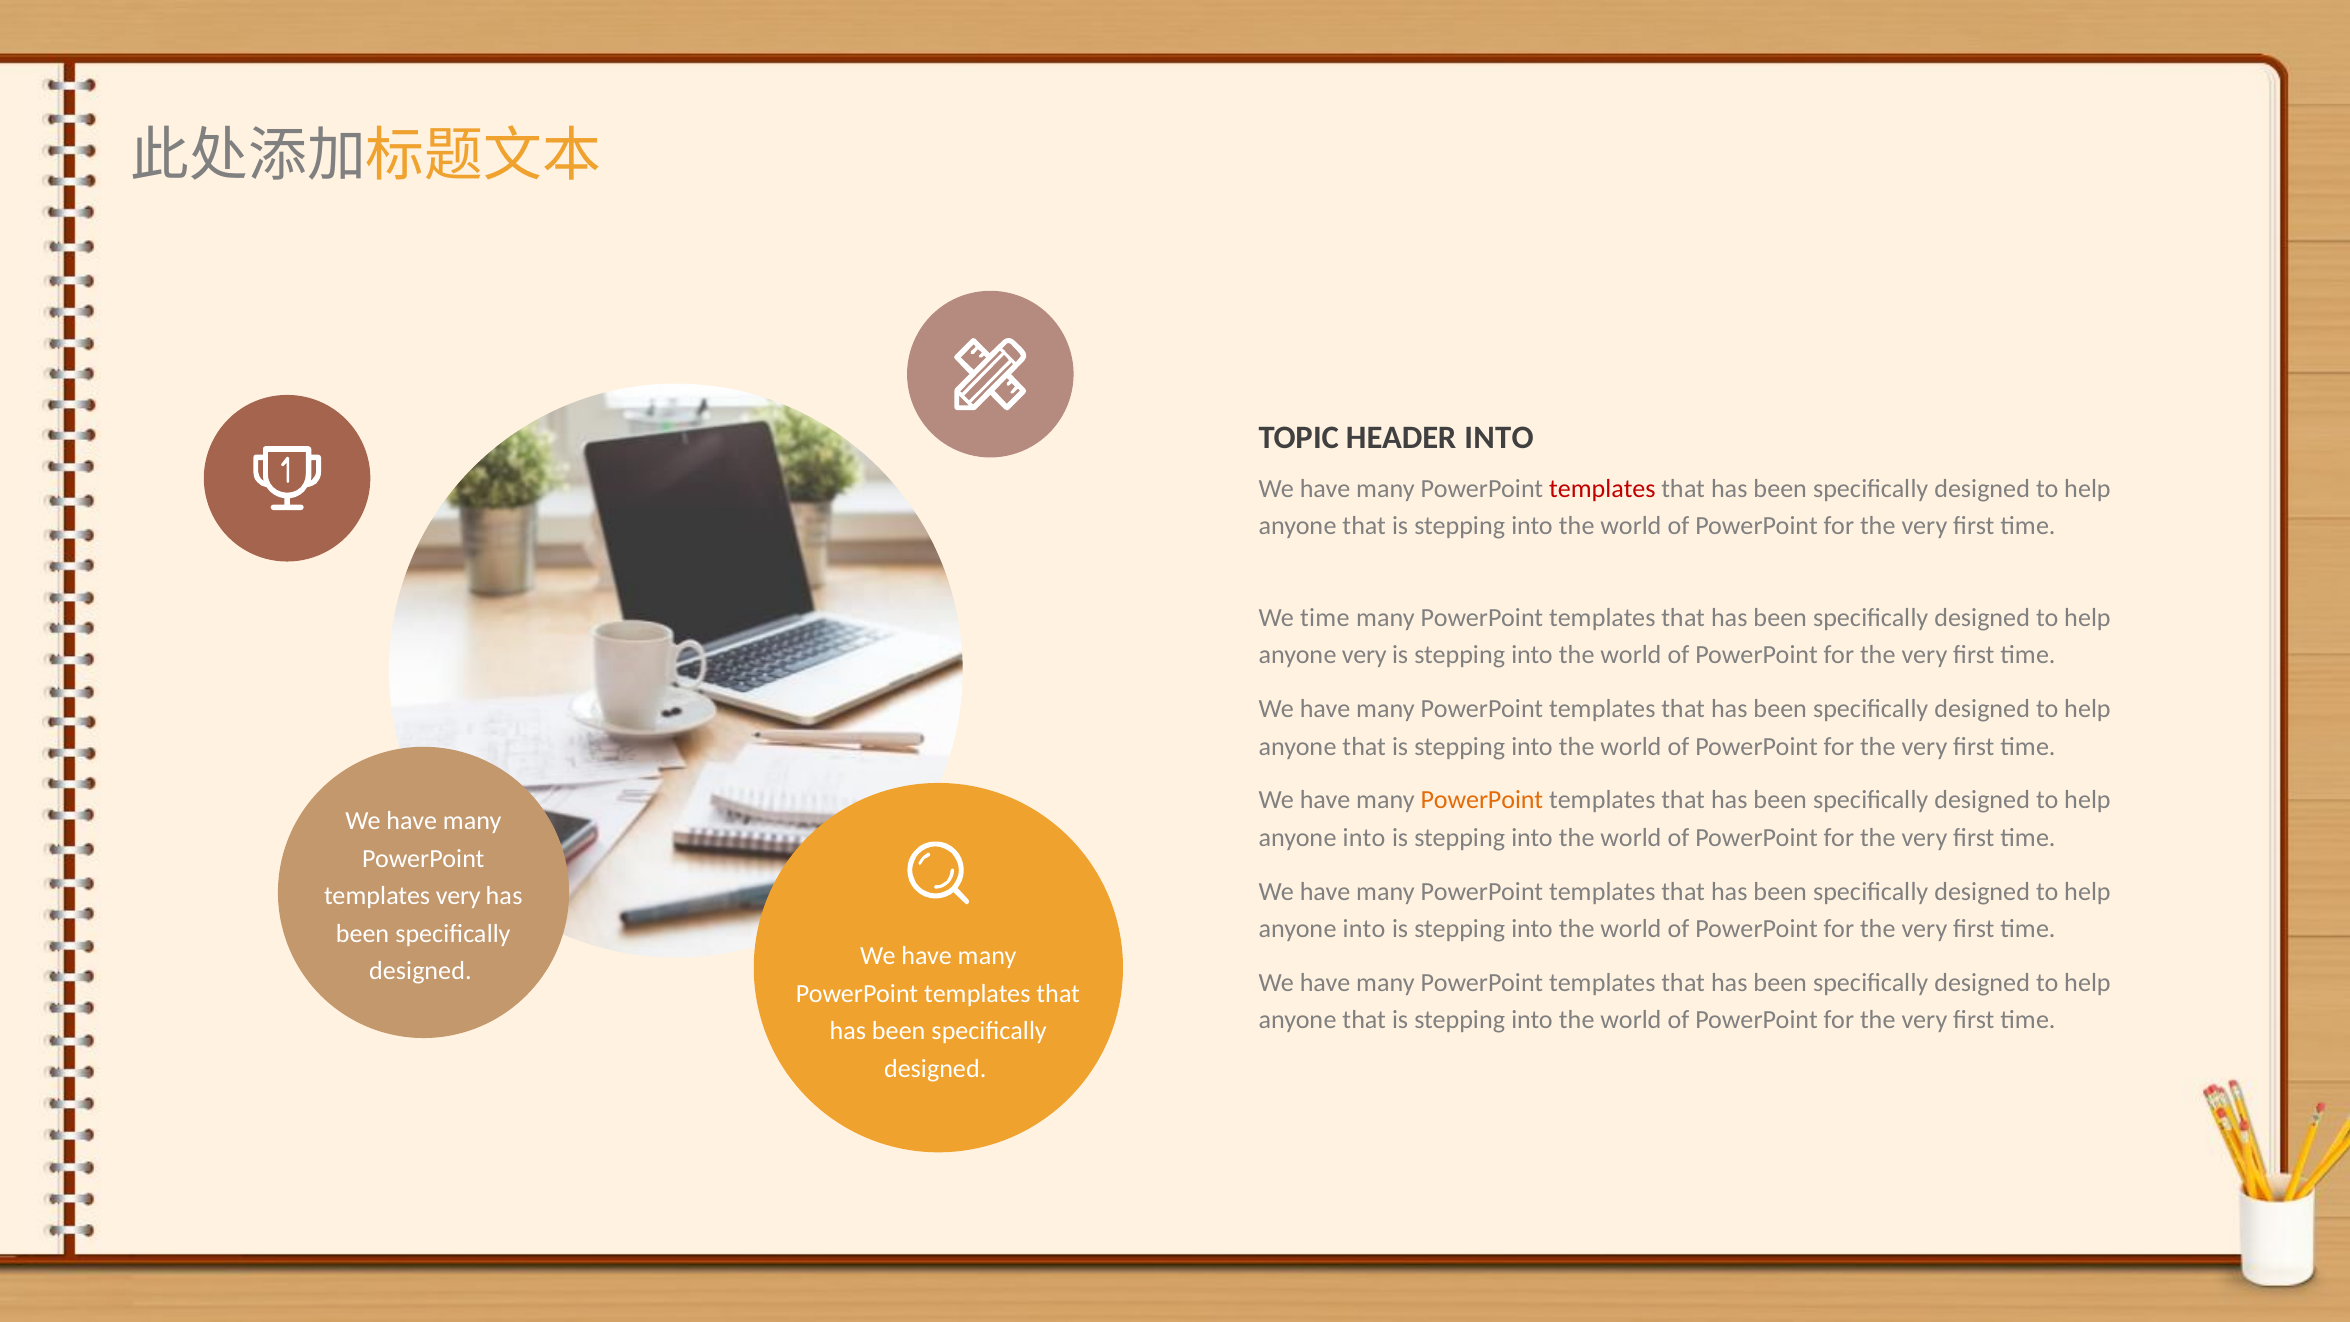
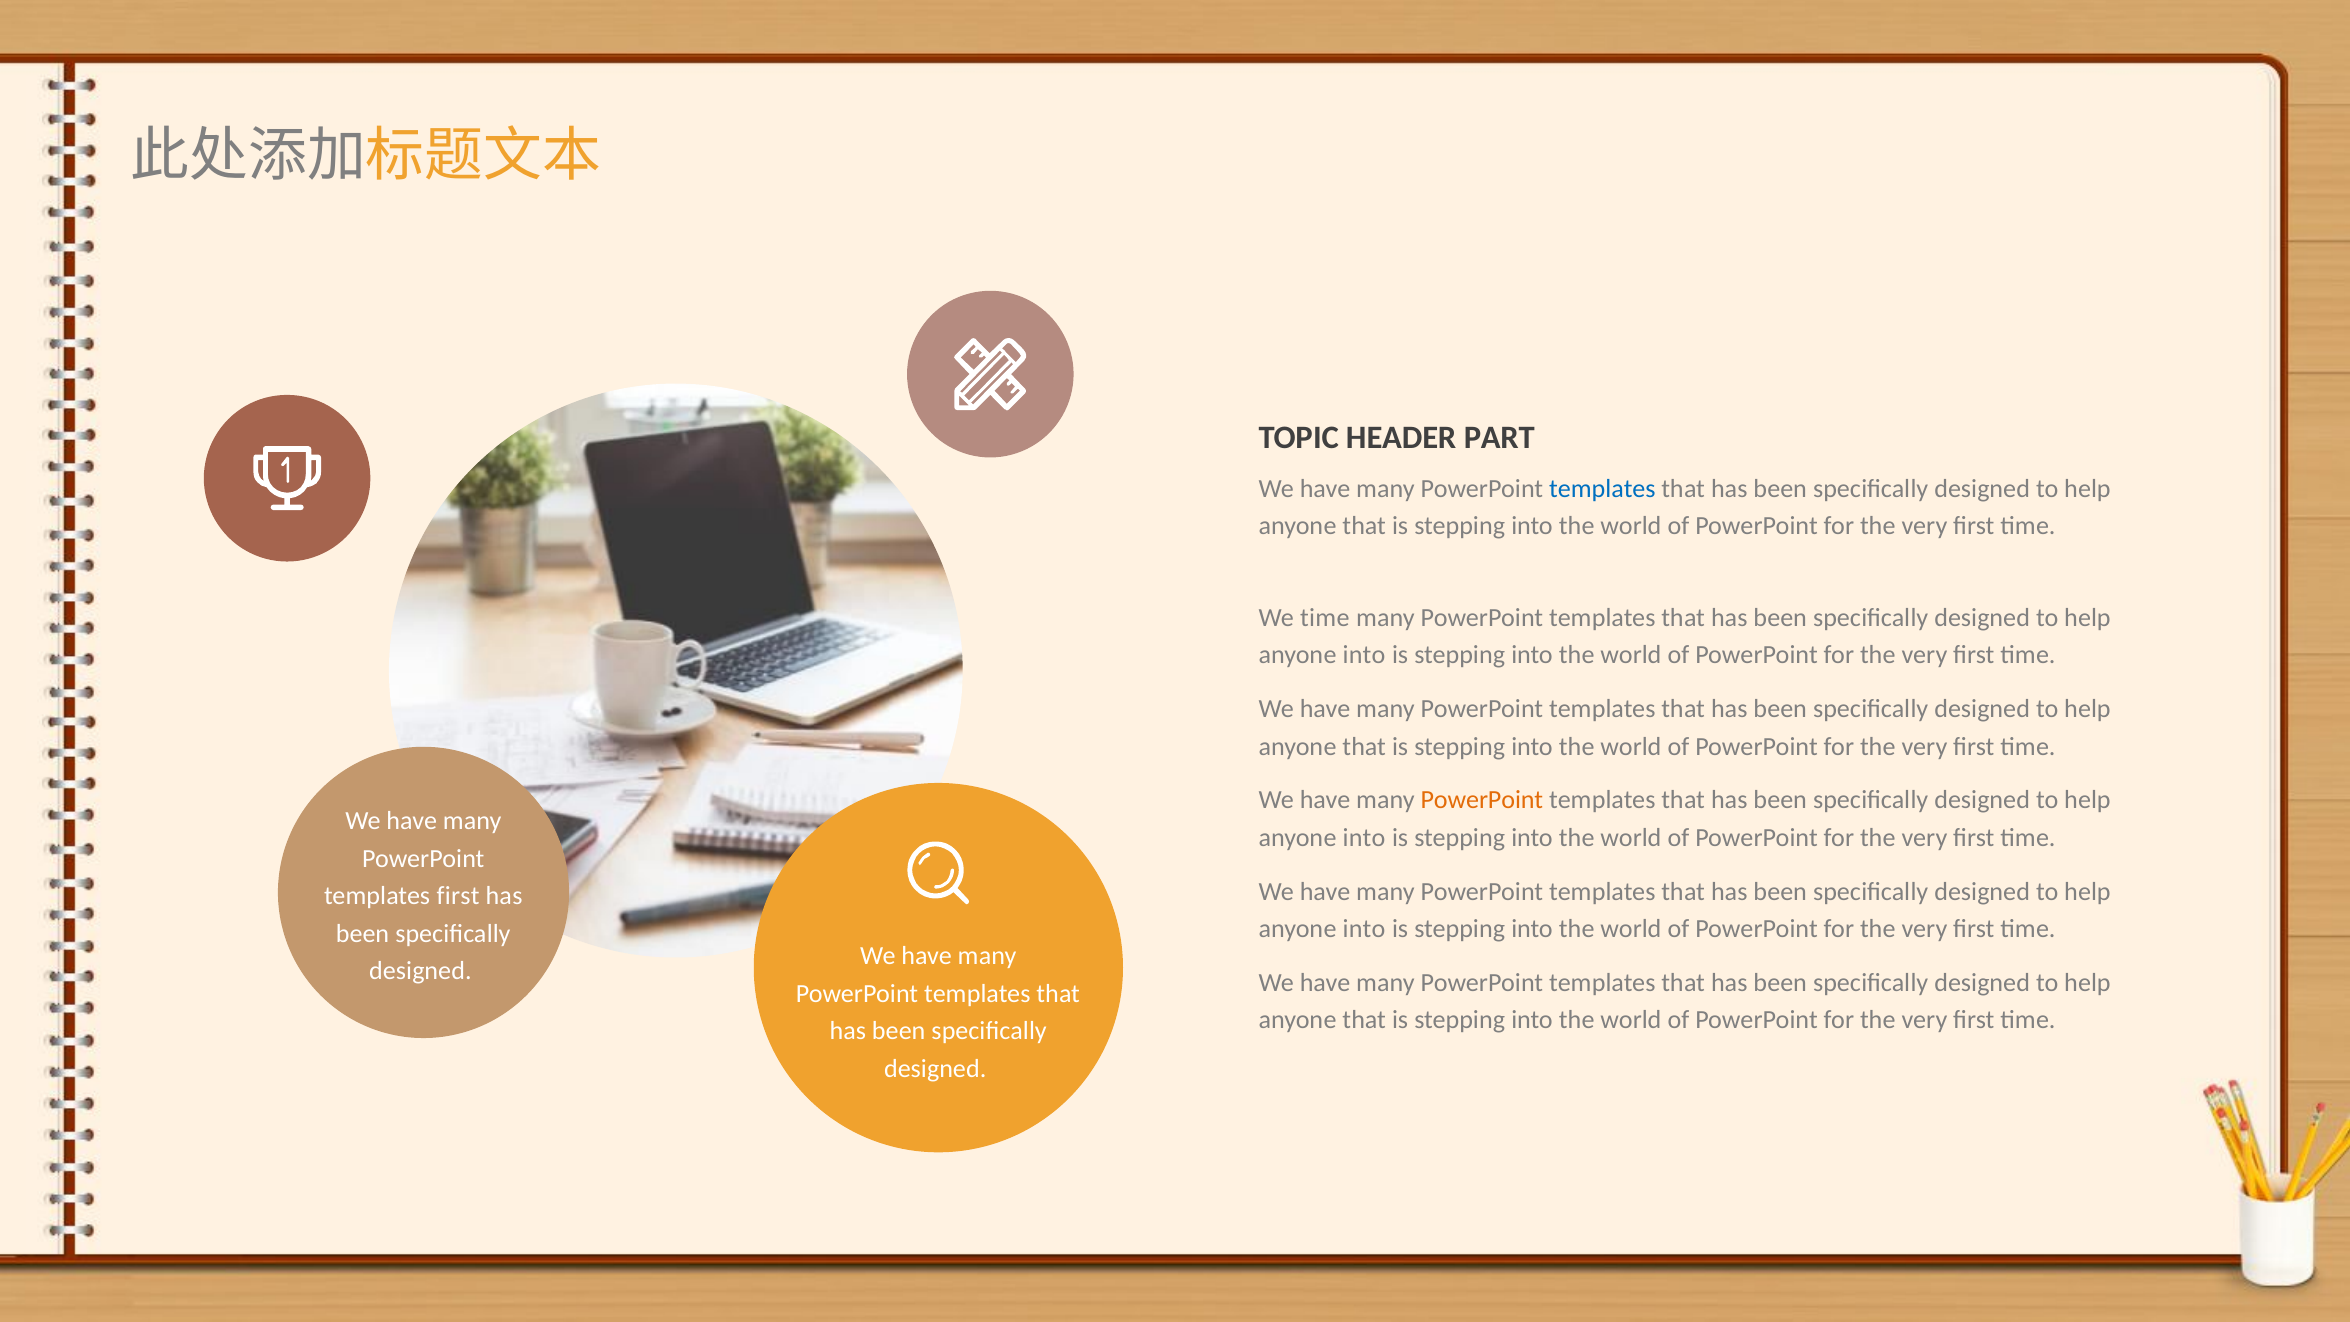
HEADER INTO: INTO -> PART
templates at (1602, 489) colour: red -> blue
very at (1364, 655): very -> into
templates very: very -> first
